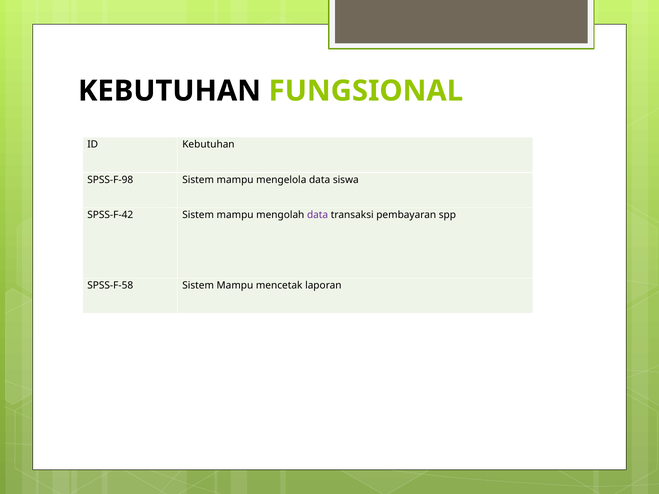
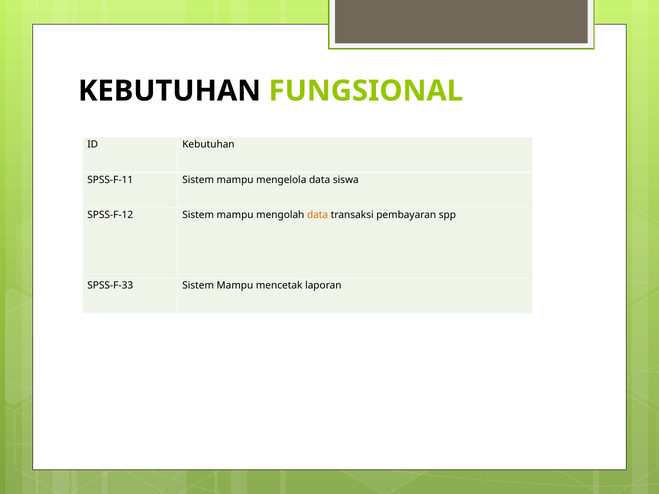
SPSS-F-98: SPSS-F-98 -> SPSS-F-11
SPSS-F-42: SPSS-F-42 -> SPSS-F-12
data at (318, 215) colour: purple -> orange
SPSS-F-58: SPSS-F-58 -> SPSS-F-33
